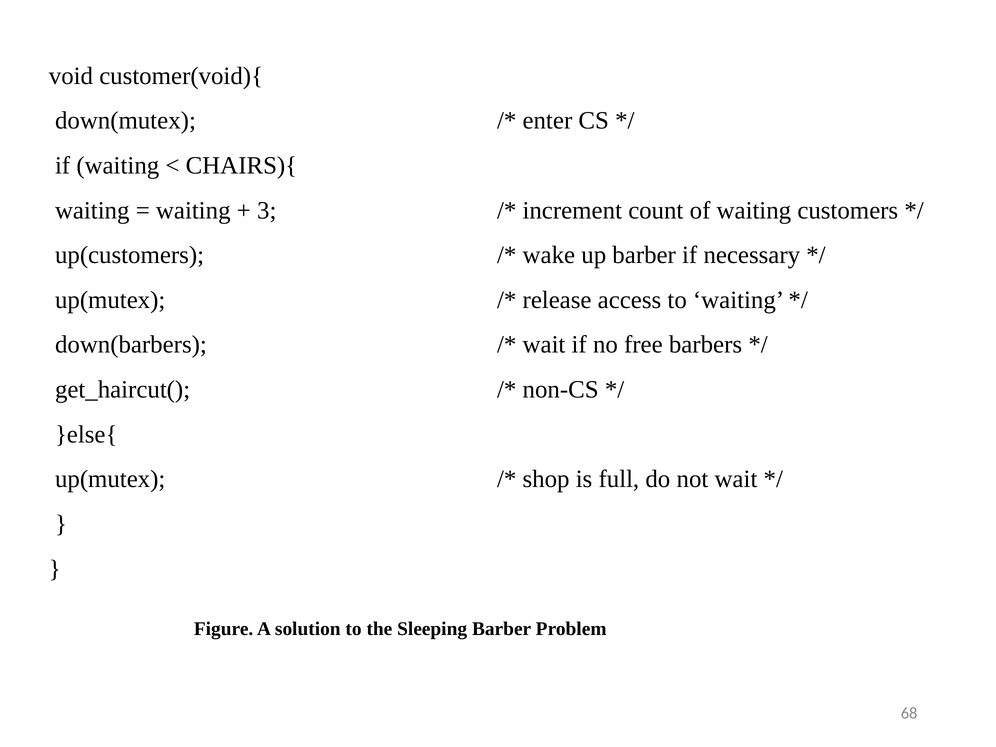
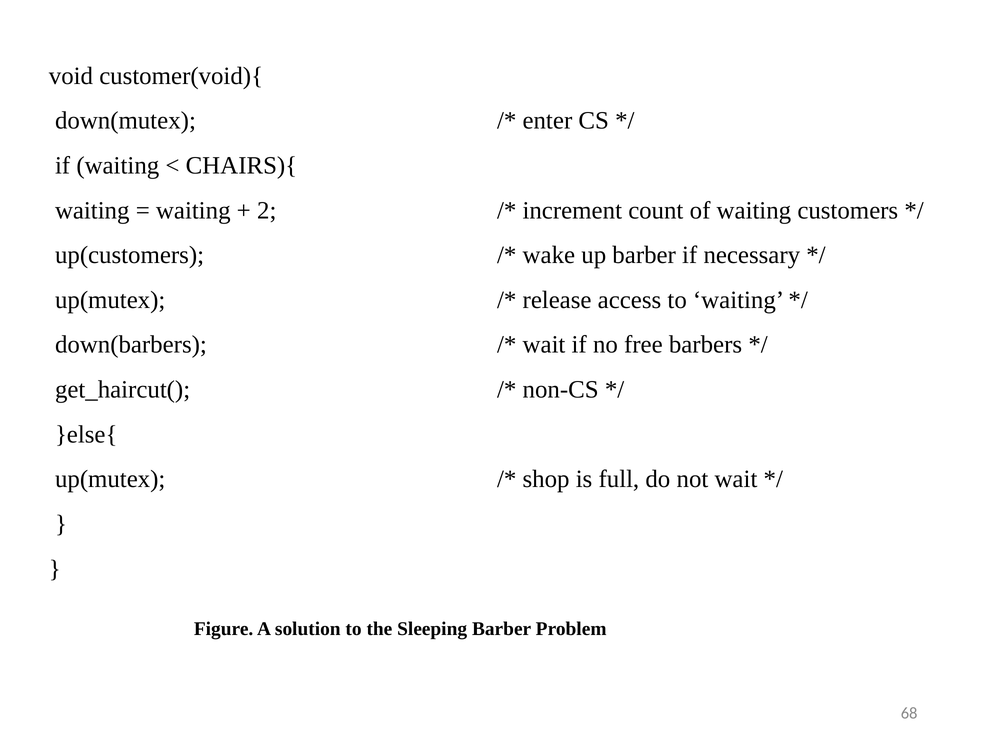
3: 3 -> 2
